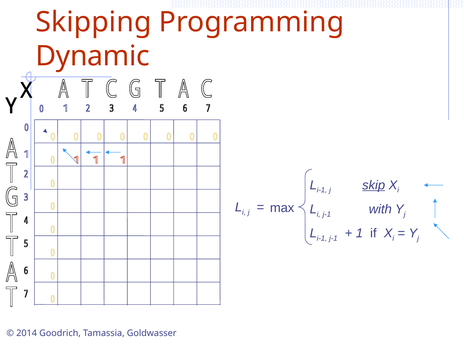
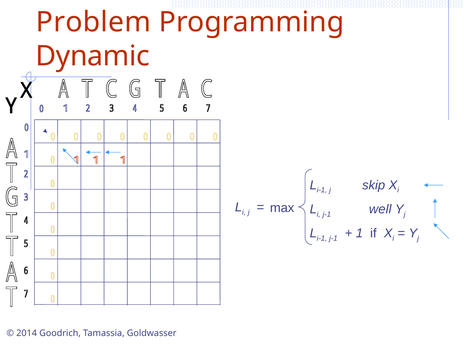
Skipping: Skipping -> Problem
skip underline: present -> none
with: with -> well
